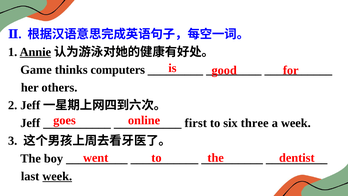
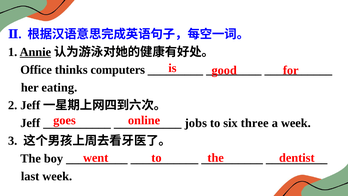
Game: Game -> Office
others: others -> eating
first: first -> jobs
week at (57, 176) underline: present -> none
